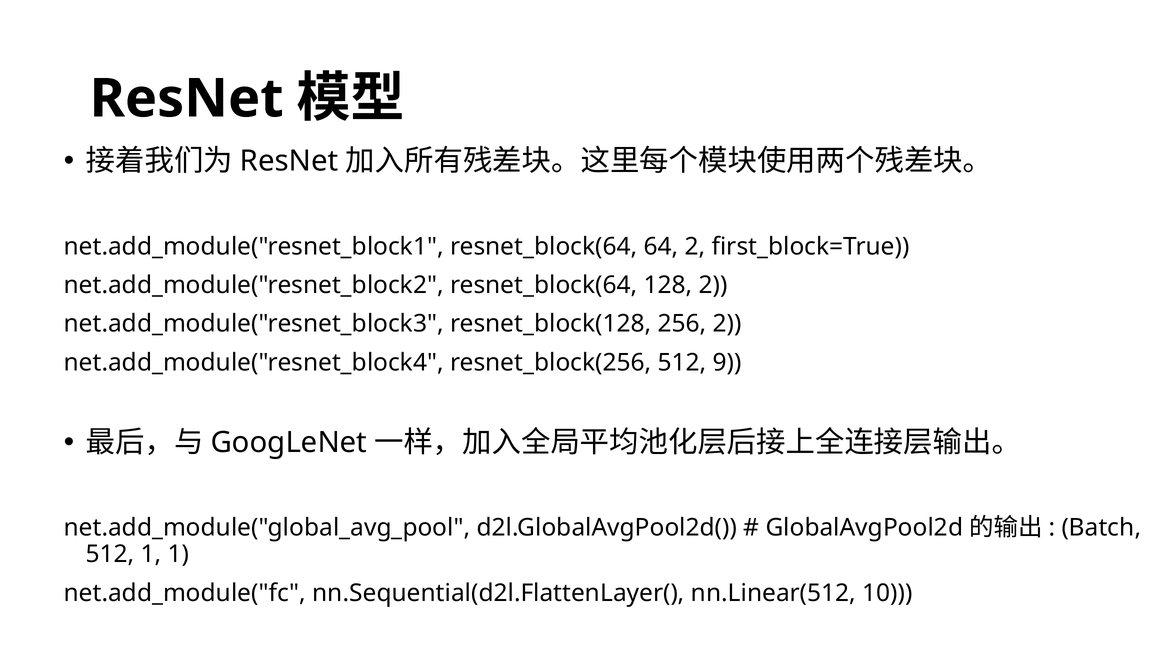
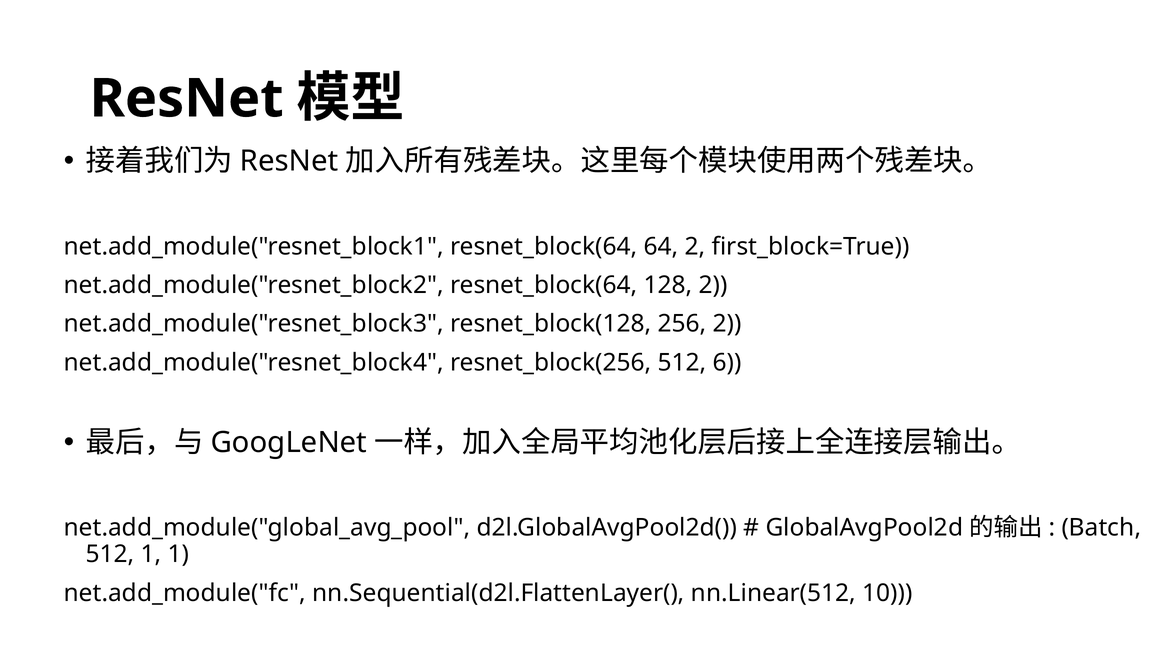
9: 9 -> 6
